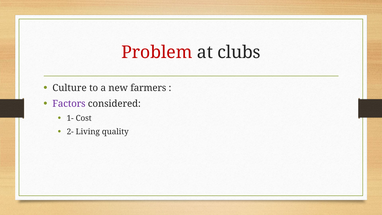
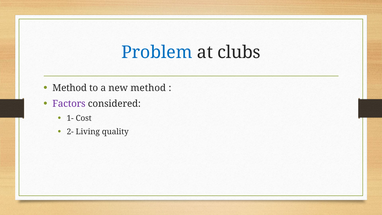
Problem colour: red -> blue
Culture at (70, 88): Culture -> Method
new farmers: farmers -> method
